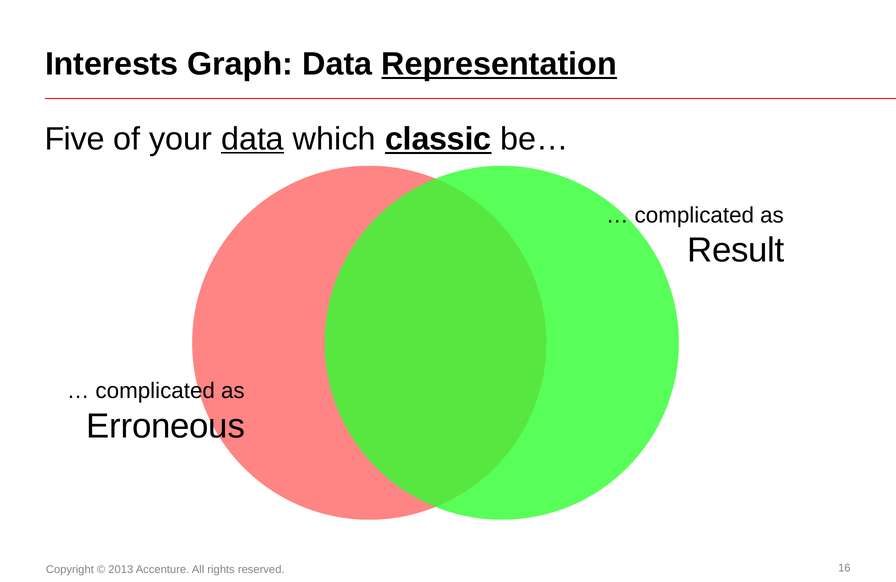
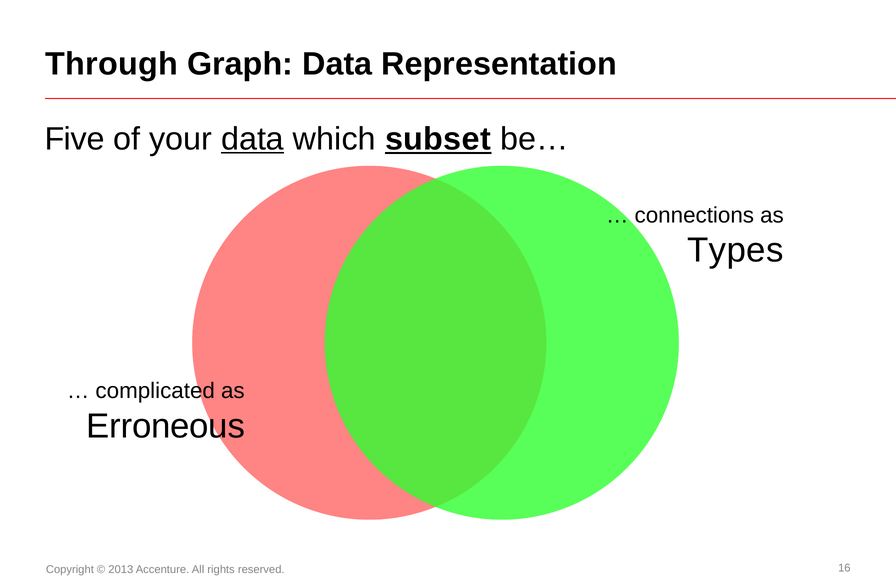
Interests: Interests -> Through
Representation underline: present -> none
classic: classic -> subset
complicated at (694, 215): complicated -> connections
Result: Result -> Types
